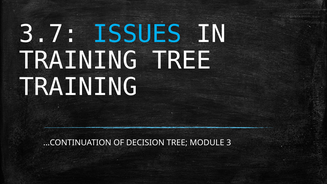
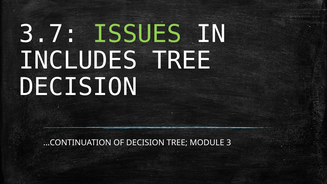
ISSUES colour: light blue -> light green
TRAINING at (78, 61): TRAINING -> INCLUDES
TRAINING at (78, 87): TRAINING -> DECISION
